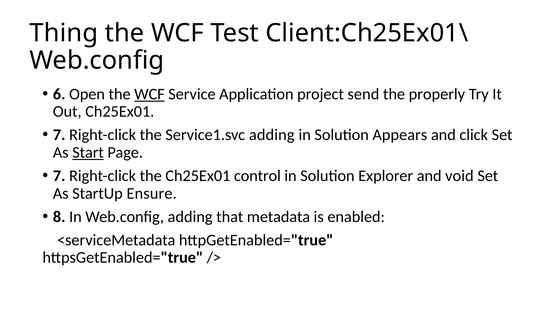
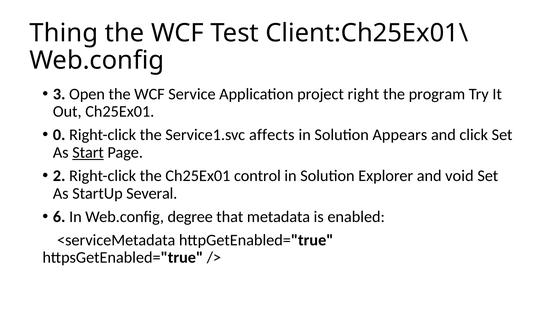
6: 6 -> 3
WCF at (149, 94) underline: present -> none
send: send -> right
properly: properly -> program
7 at (59, 135): 7 -> 0
Service1.svc adding: adding -> affects
7 at (59, 176): 7 -> 2
Ensure: Ensure -> Several
8: 8 -> 6
Web.config adding: adding -> degree
